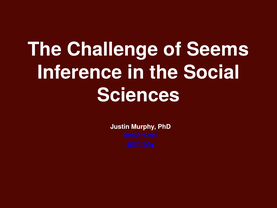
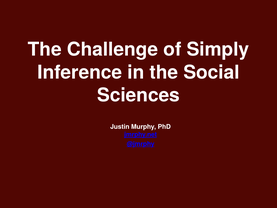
Seems: Seems -> Simply
